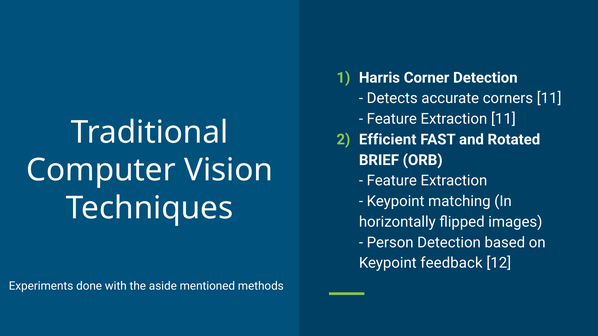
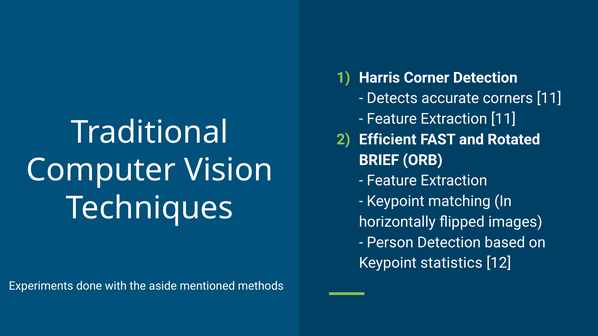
feedback: feedback -> statistics
